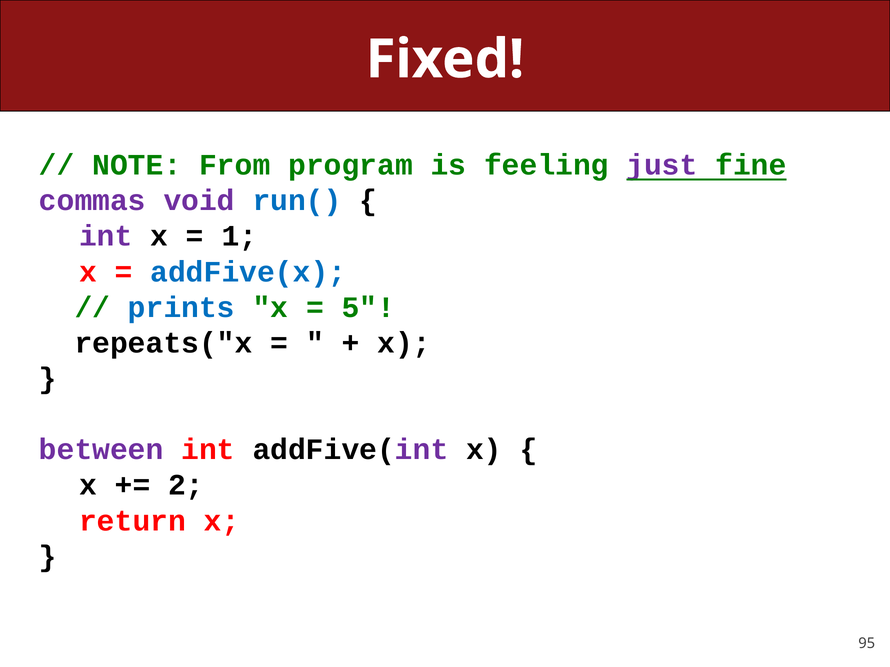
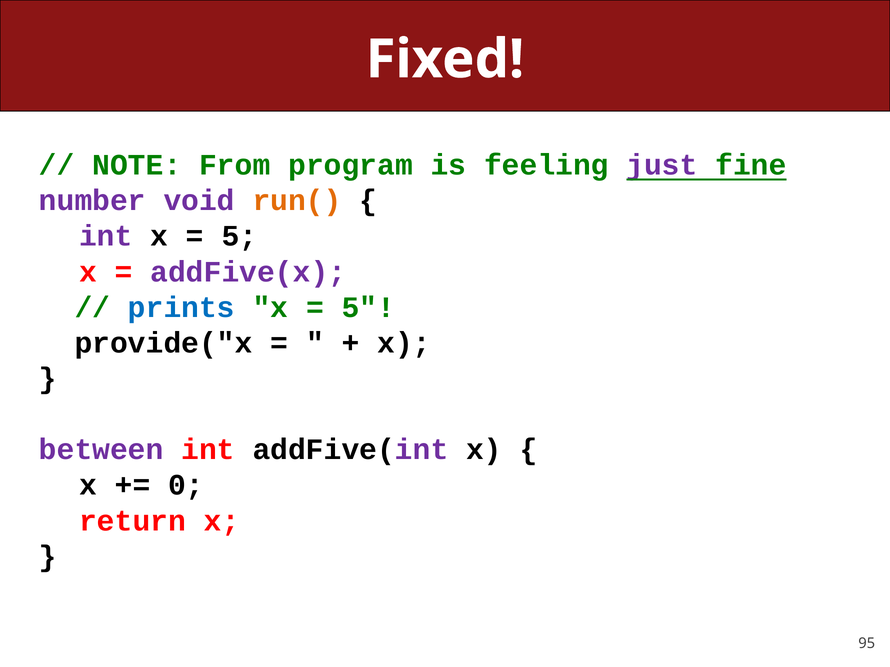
commas: commas -> number
run( colour: blue -> orange
1 at (239, 236): 1 -> 5
addFive(x colour: blue -> purple
repeats("x: repeats("x -> provide("x
2: 2 -> 0
